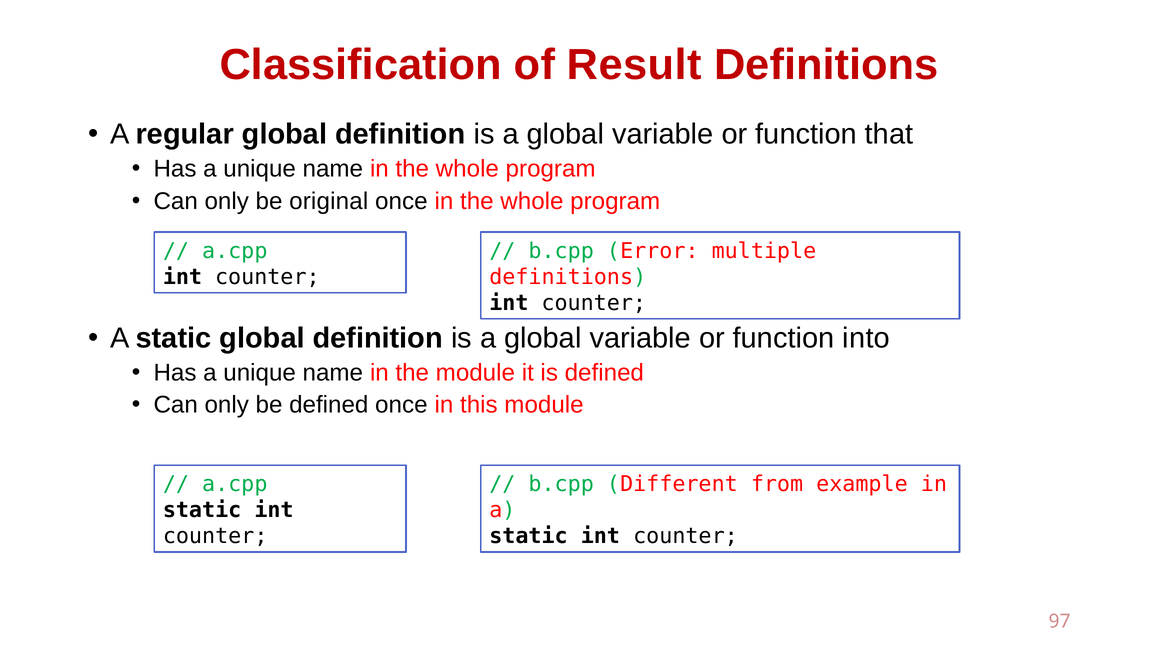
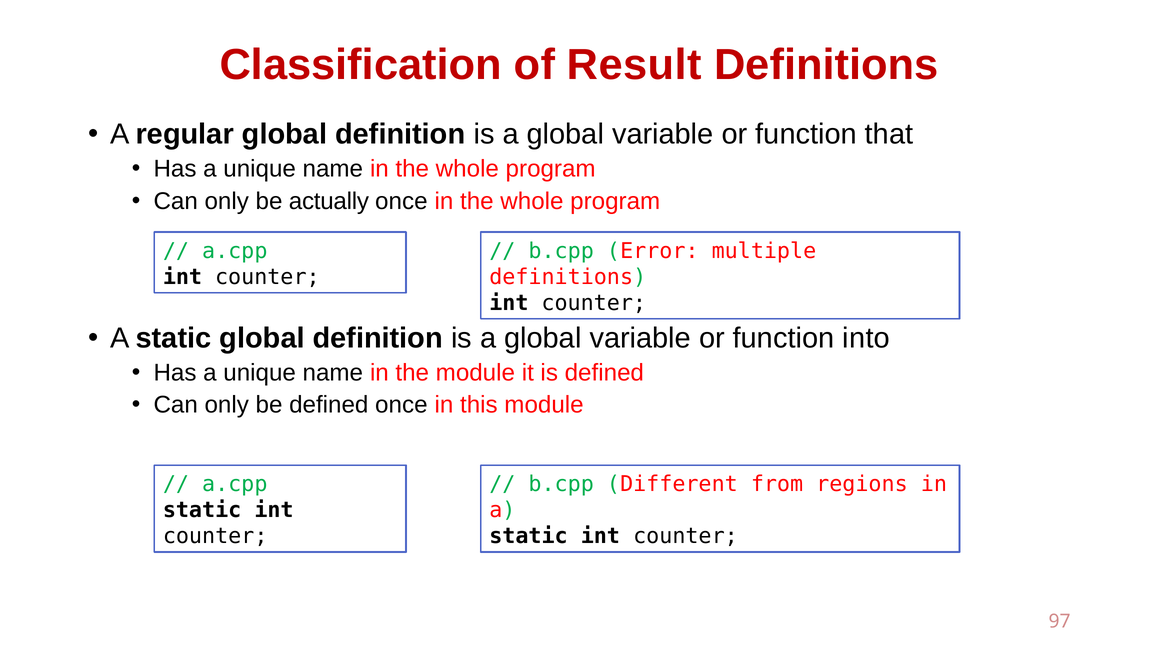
original: original -> actually
example: example -> regions
